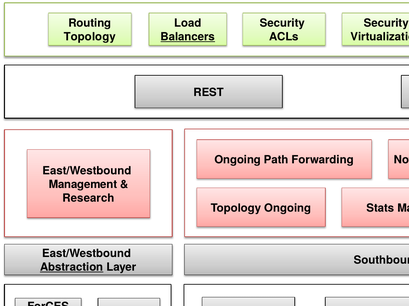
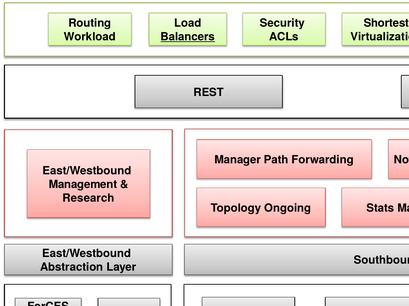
Security at (386, 23): Security -> Shortest
Topology at (90, 37): Topology -> Workload
Ongoing at (238, 160): Ongoing -> Manager
Abstraction at (72, 268) underline: present -> none
